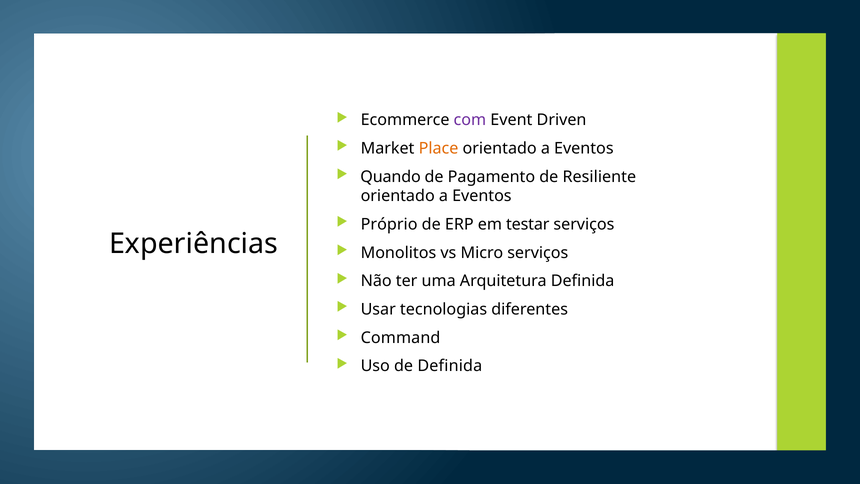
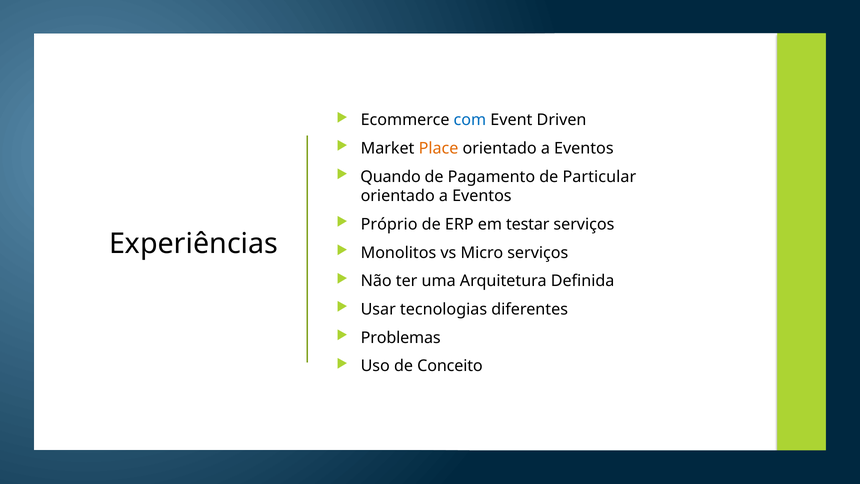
com colour: purple -> blue
Resiliente: Resiliente -> Particular
Command: Command -> Problemas
de Definida: Definida -> Conceito
